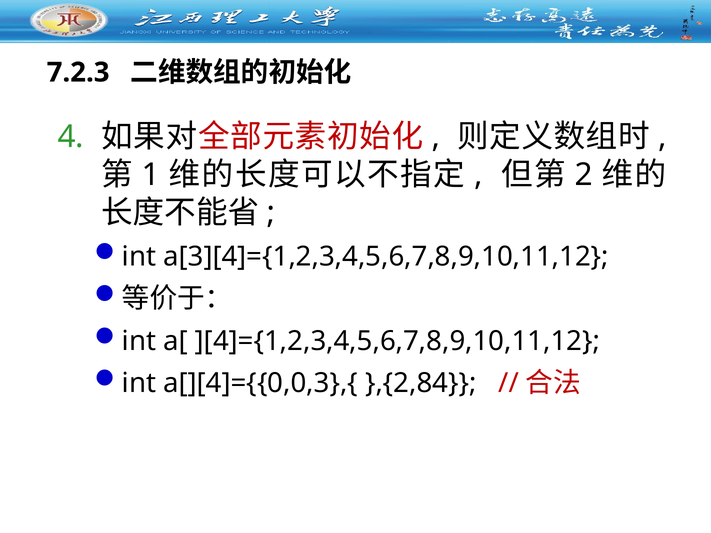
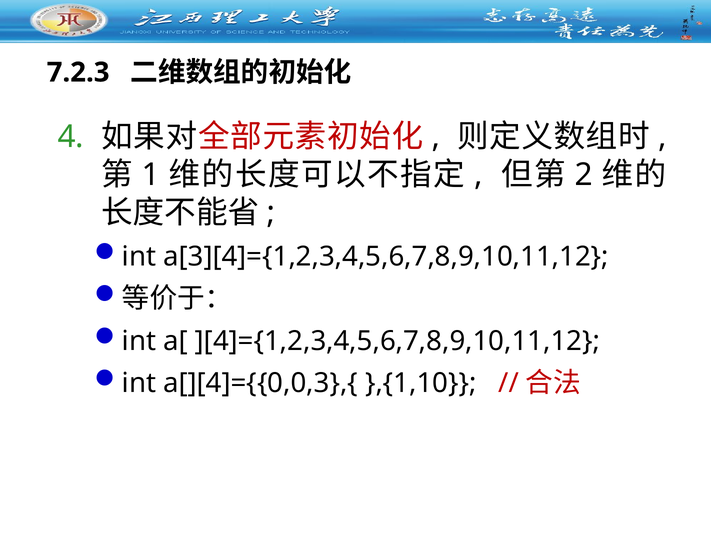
},{2,84: },{2,84 -> },{1,10
